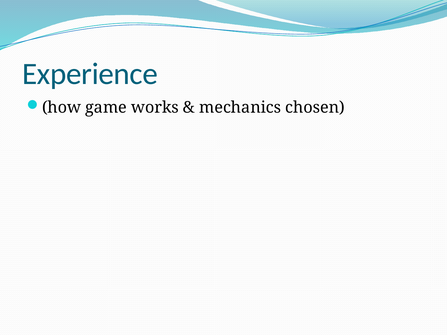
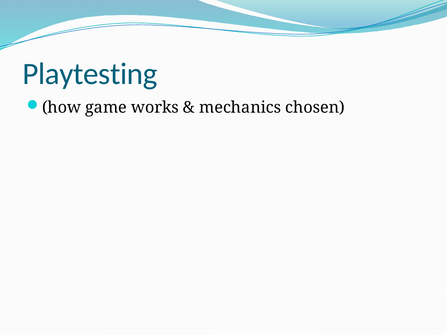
Experience: Experience -> Playtesting
